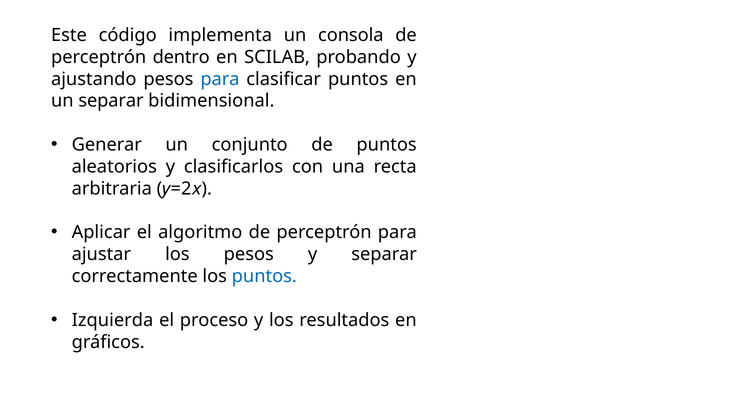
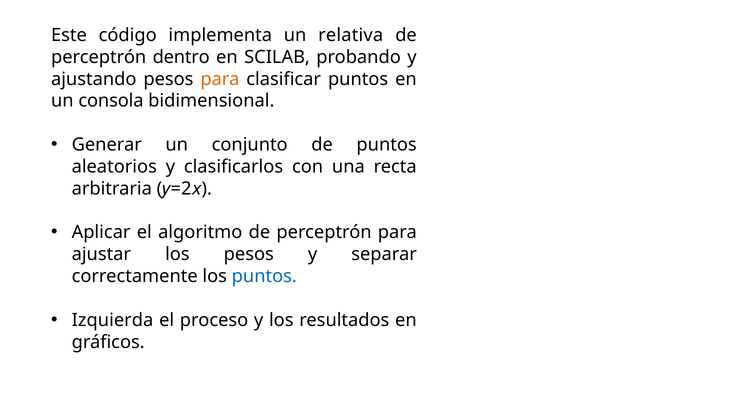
consola: consola -> relativa
para at (220, 79) colour: blue -> orange
un separar: separar -> consola
